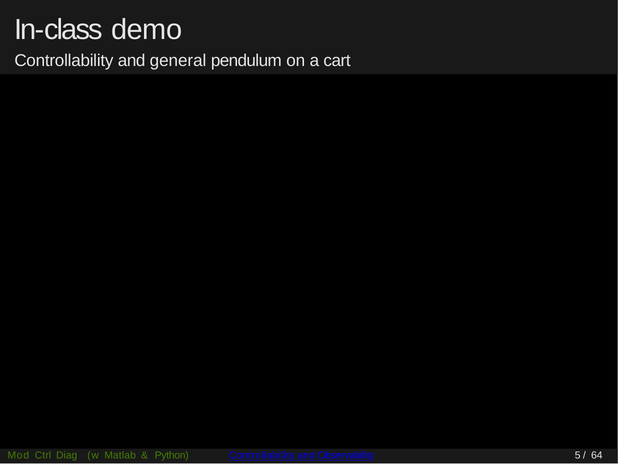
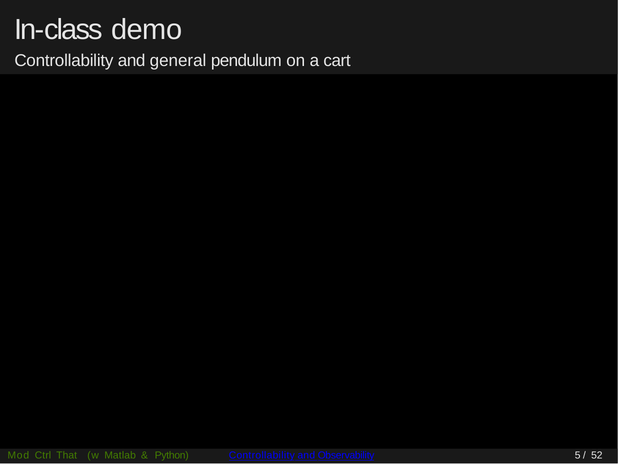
Diag: Diag -> That
64: 64 -> 52
